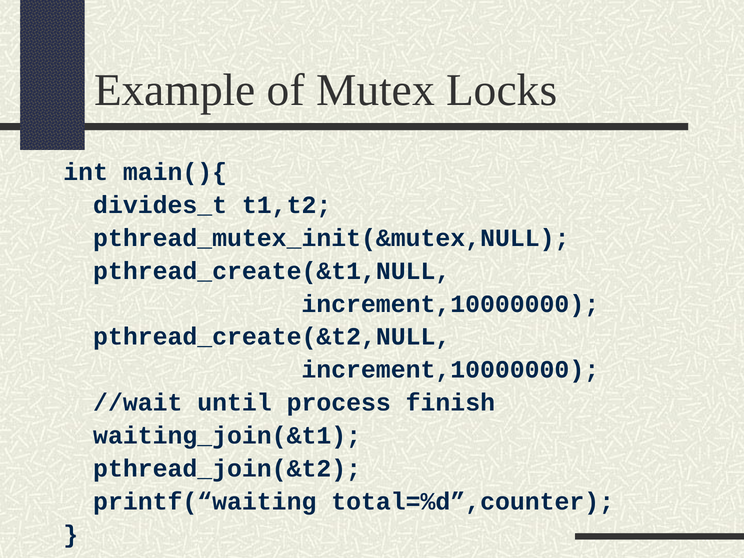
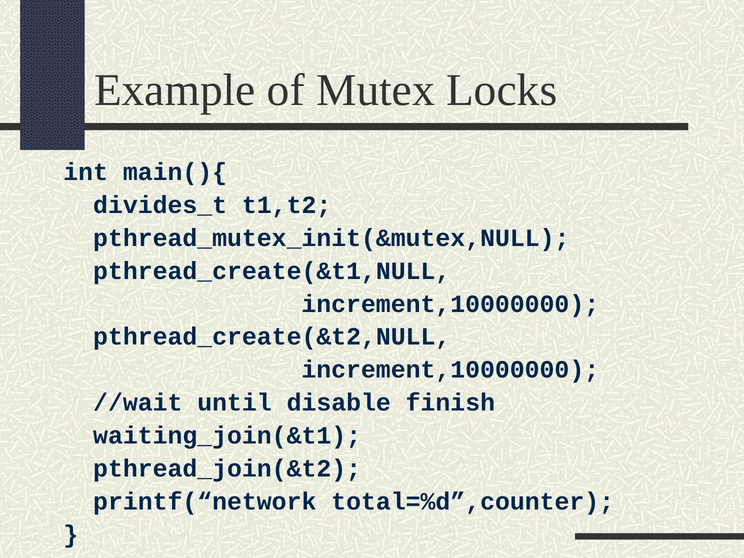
process: process -> disable
printf(“waiting: printf(“waiting -> printf(“network
